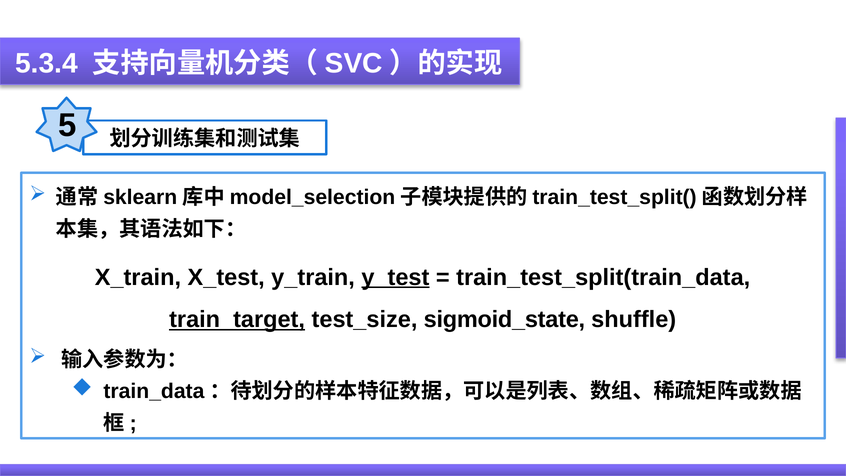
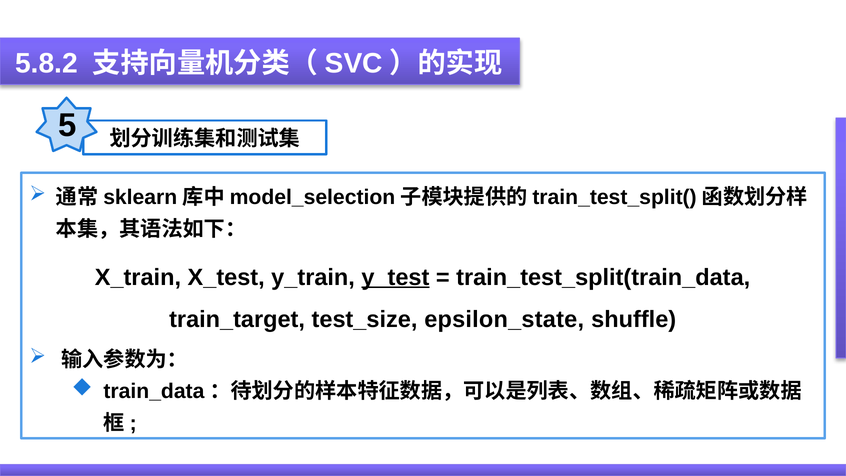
5.3.4: 5.3.4 -> 5.8.2
train_target underline: present -> none
sigmoid_state: sigmoid_state -> epsilon_state
